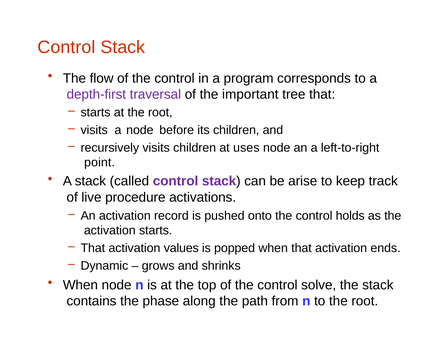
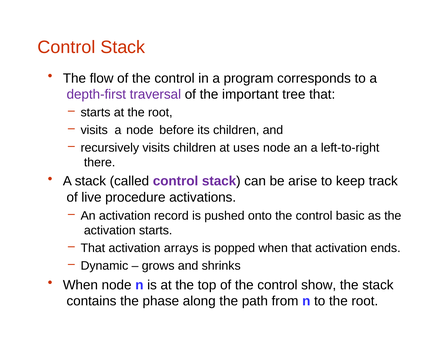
point: point -> there
holds: holds -> basic
values: values -> arrays
solve: solve -> show
